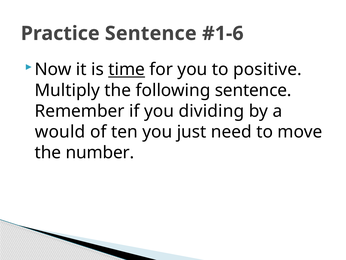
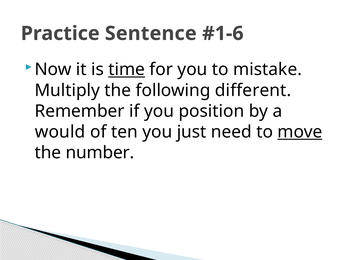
positive: positive -> mistake
following sentence: sentence -> different
dividing: dividing -> position
move underline: none -> present
